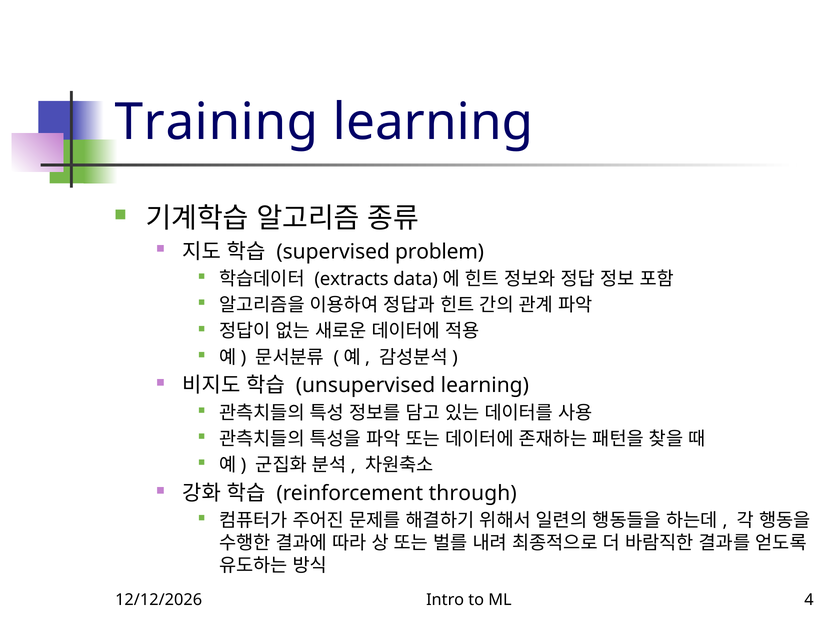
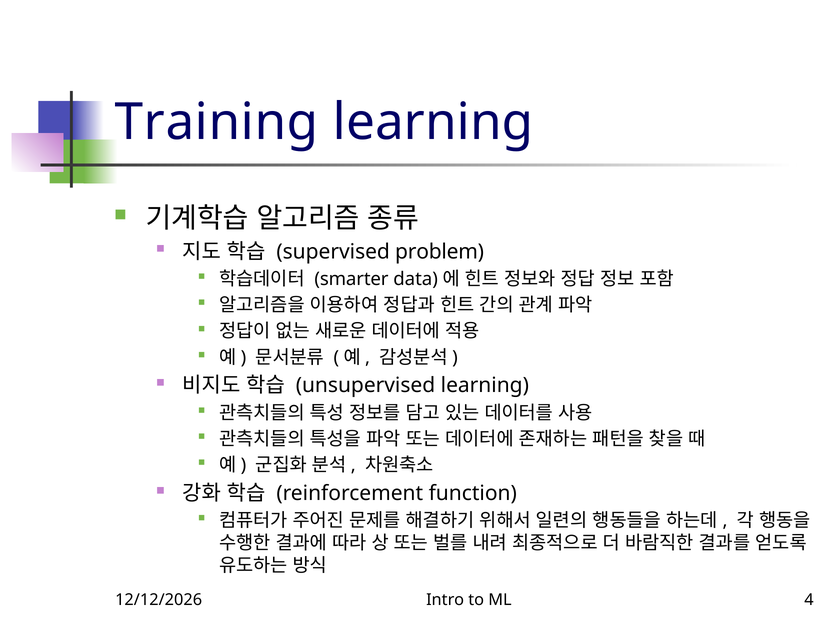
extracts: extracts -> smarter
through: through -> function
